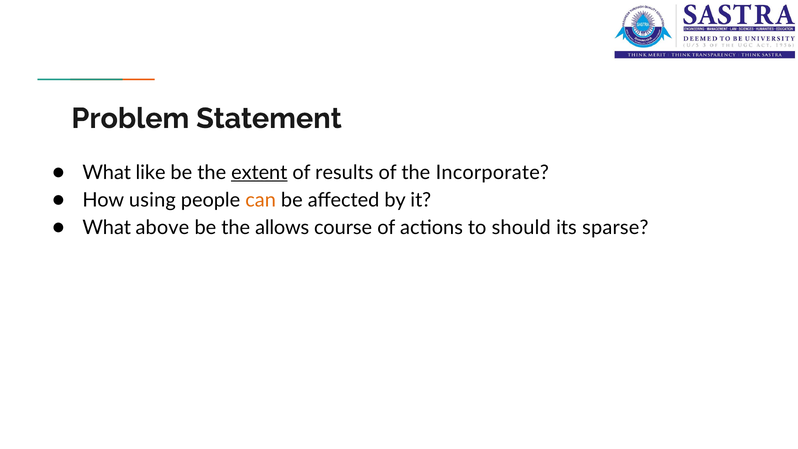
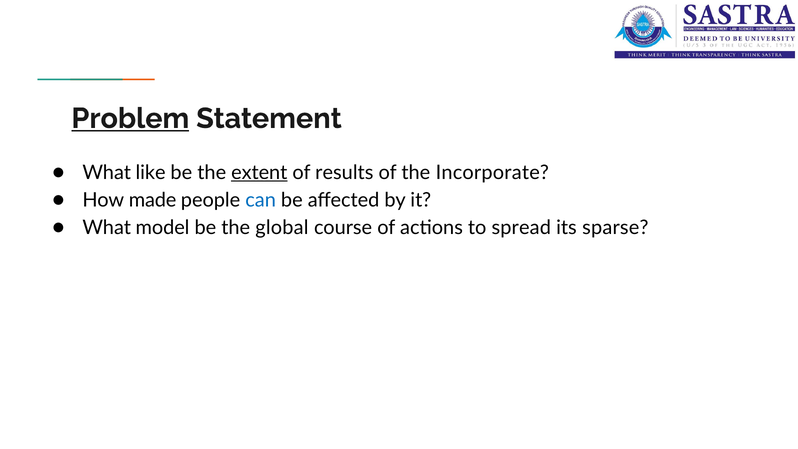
Problem underline: none -> present
using: using -> made
can colour: orange -> blue
above: above -> model
allows: allows -> global
should: should -> spread
